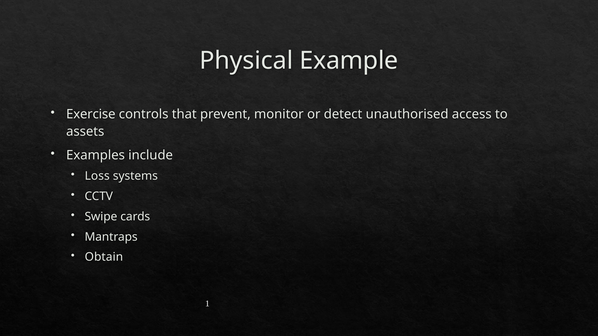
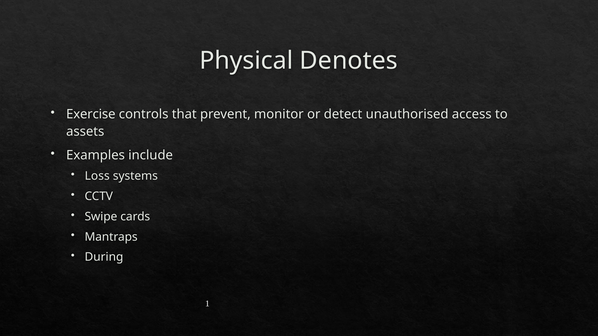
Example: Example -> Denotes
Obtain: Obtain -> During
